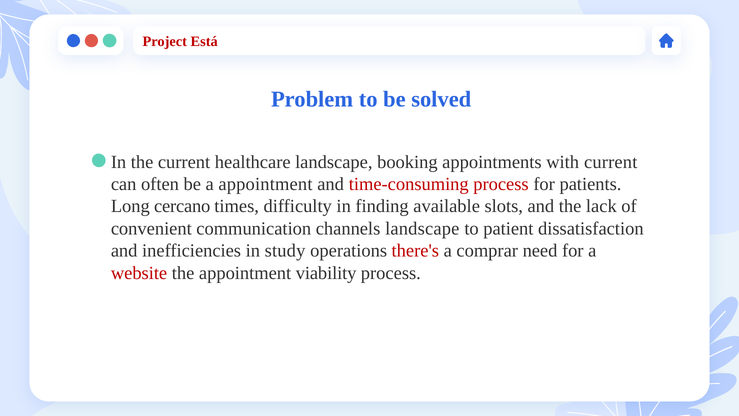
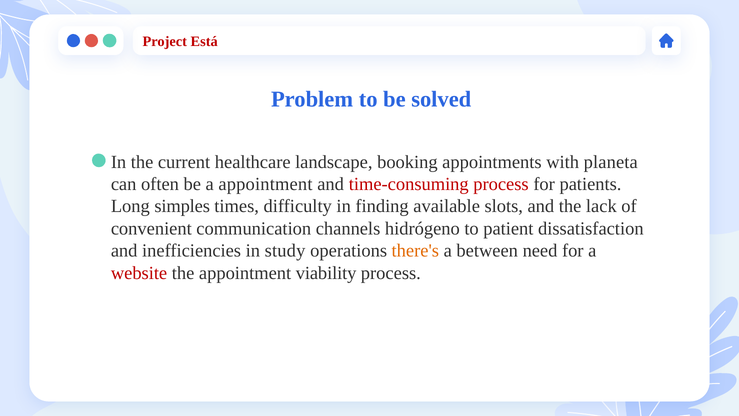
with current: current -> planeta
cercano: cercano -> simples
channels landscape: landscape -> hidrógeno
there's colour: red -> orange
comprar: comprar -> between
